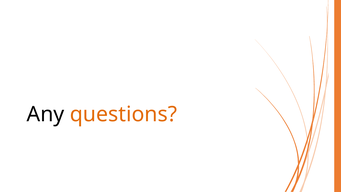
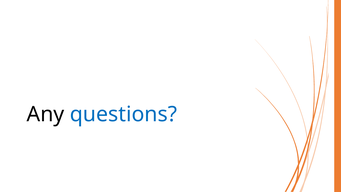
questions colour: orange -> blue
